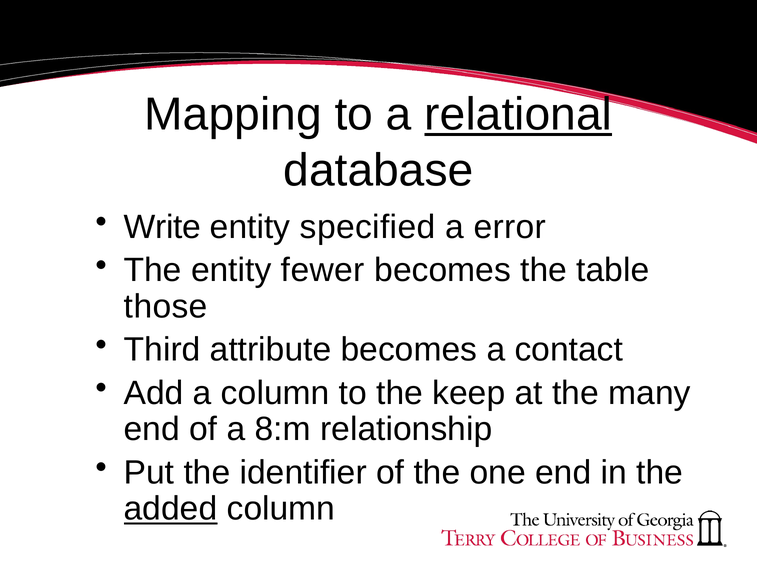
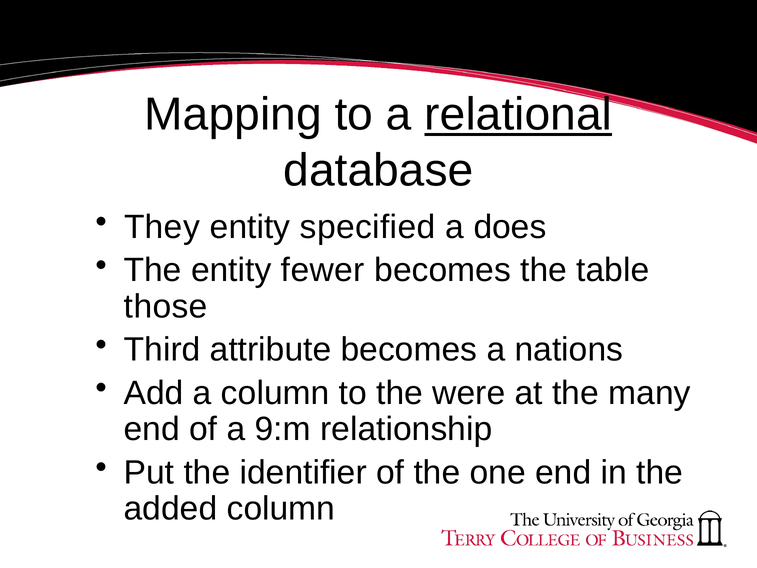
Write: Write -> They
error: error -> does
contact: contact -> nations
keep: keep -> were
8:m: 8:m -> 9:m
added underline: present -> none
